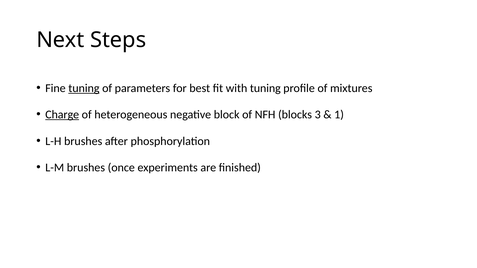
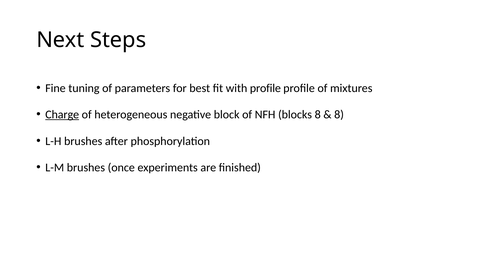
tuning at (84, 88) underline: present -> none
with tuning: tuning -> profile
blocks 3: 3 -> 8
1 at (339, 115): 1 -> 8
